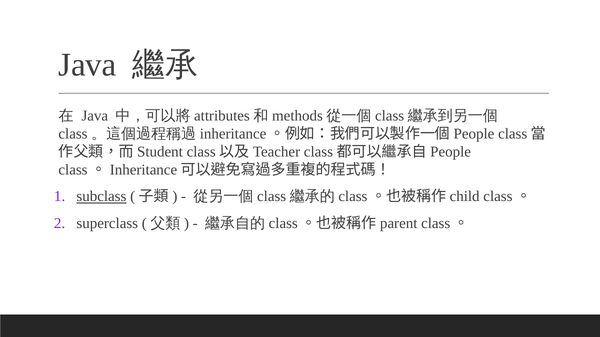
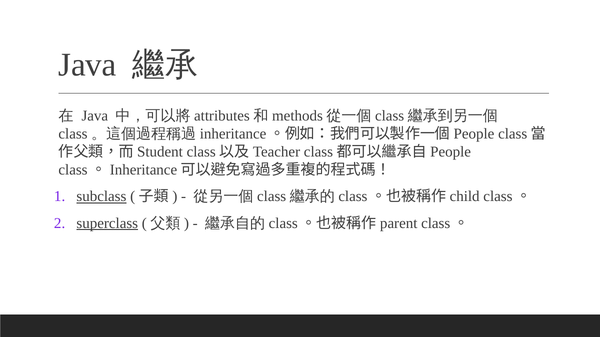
superclass underline: none -> present
